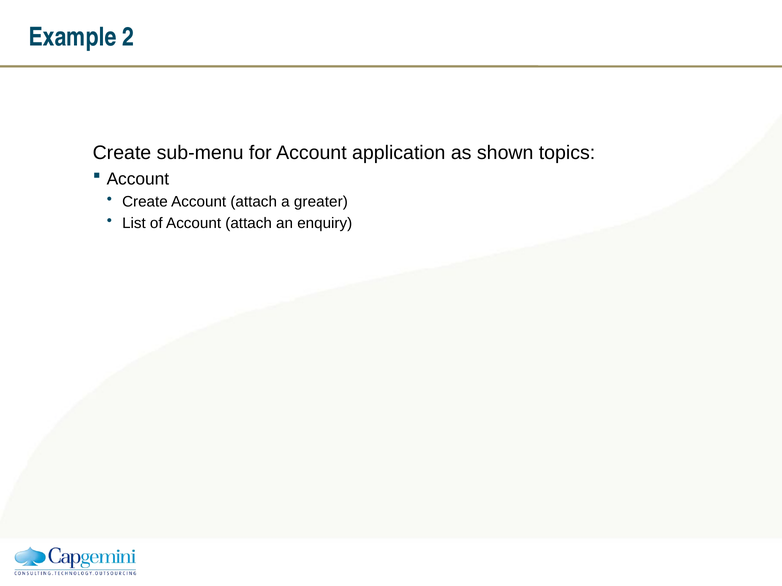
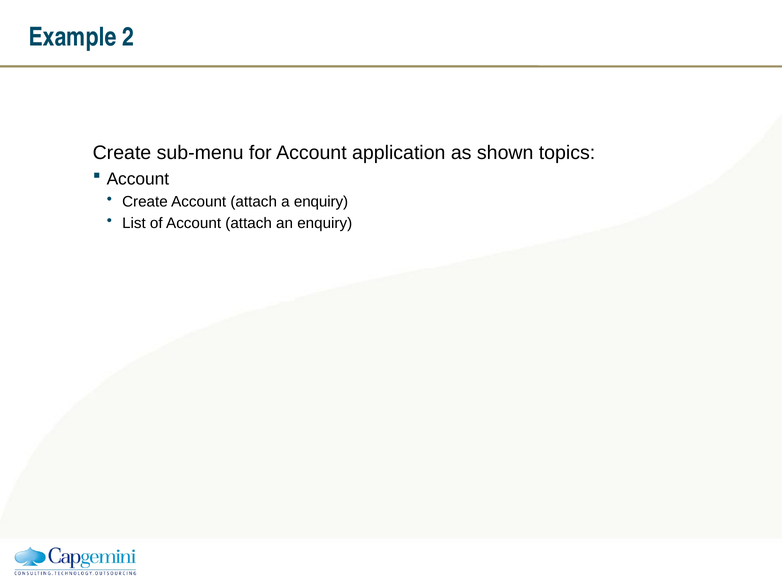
a greater: greater -> enquiry
